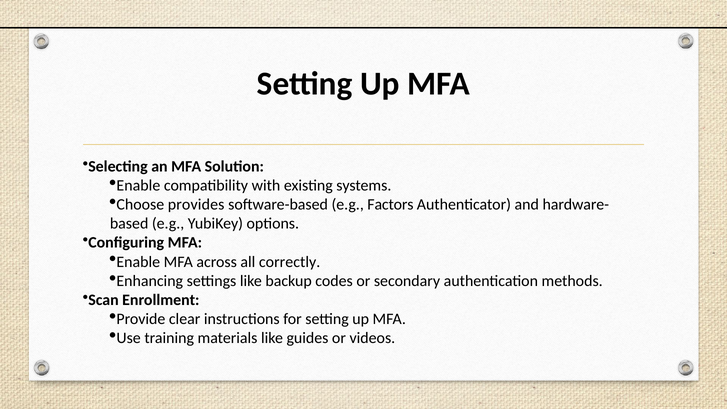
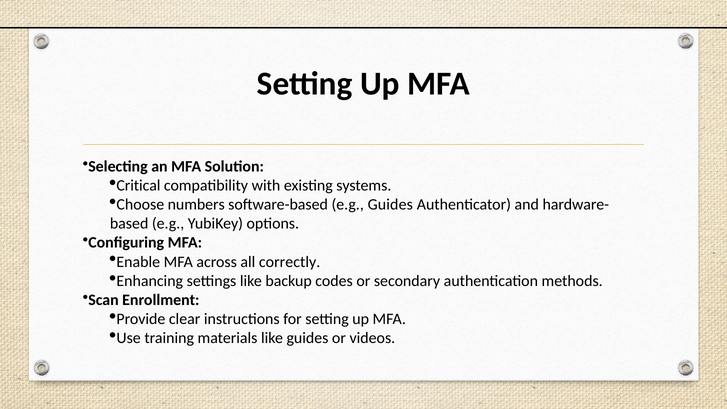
Enable at (138, 185): Enable -> Critical
provides: provides -> numbers
e.g Factors: Factors -> Guides
